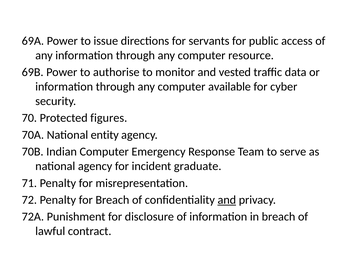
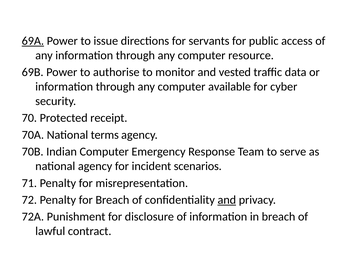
69A underline: none -> present
figures: figures -> receipt
entity: entity -> terms
graduate: graduate -> scenarios
